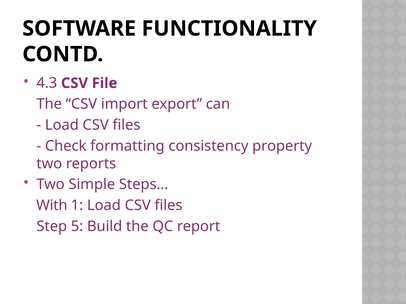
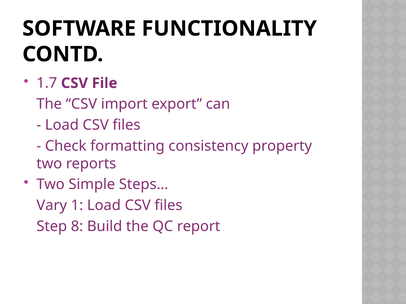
4.3: 4.3 -> 1.7
With: With -> Vary
5: 5 -> 8
